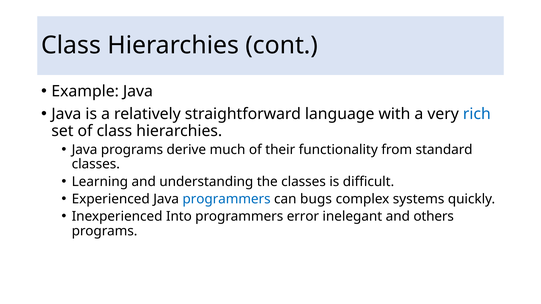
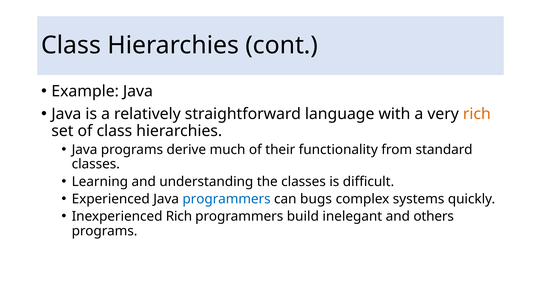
rich at (477, 114) colour: blue -> orange
Inexperienced Into: Into -> Rich
error: error -> build
